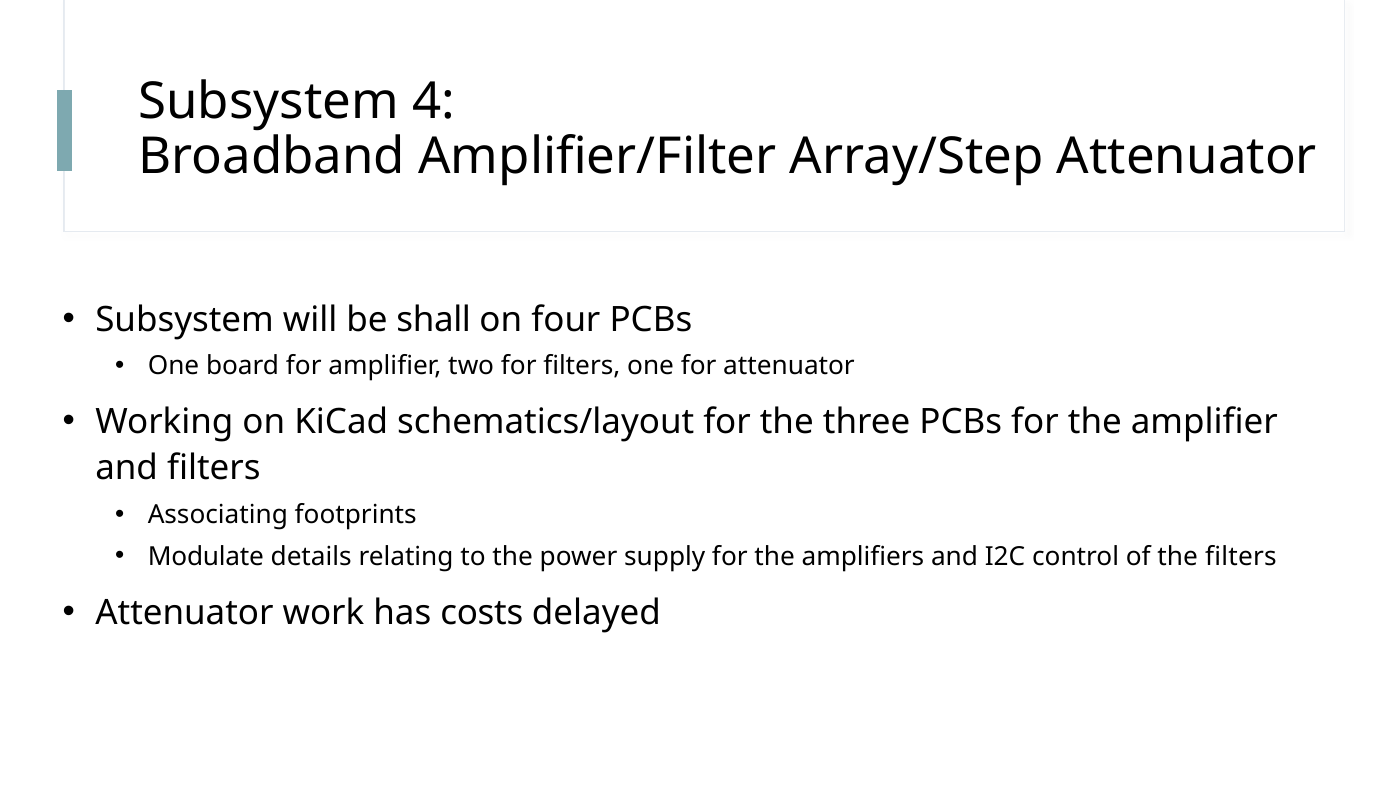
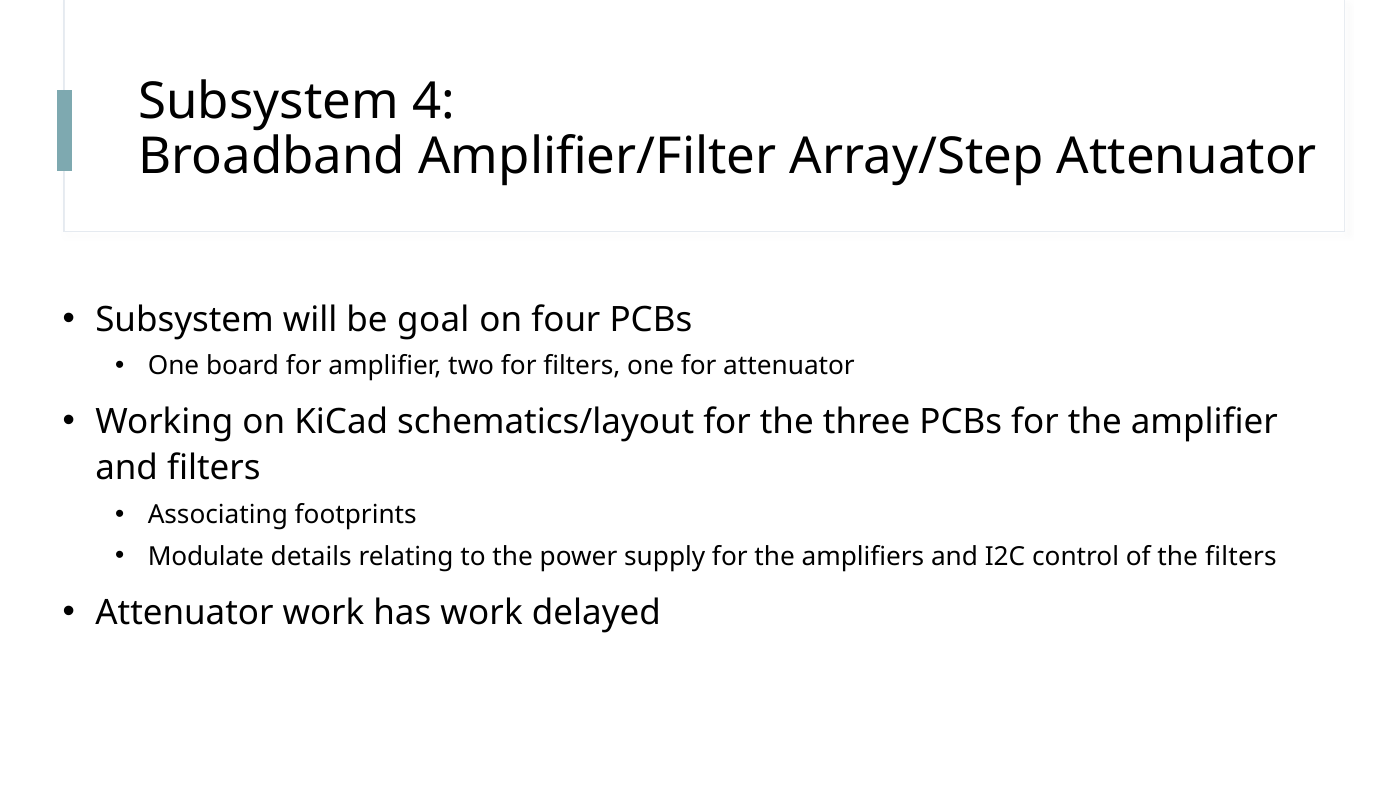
shall: shall -> goal
has costs: costs -> work
